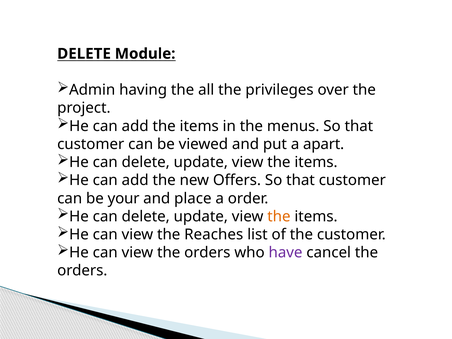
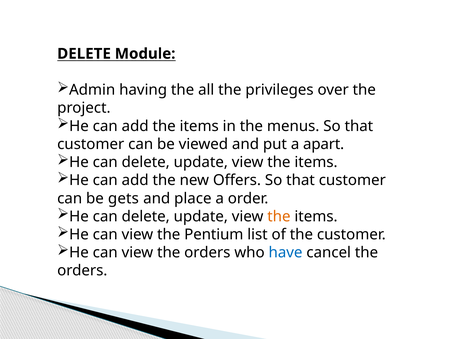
your: your -> gets
Reaches: Reaches -> Pentium
have colour: purple -> blue
